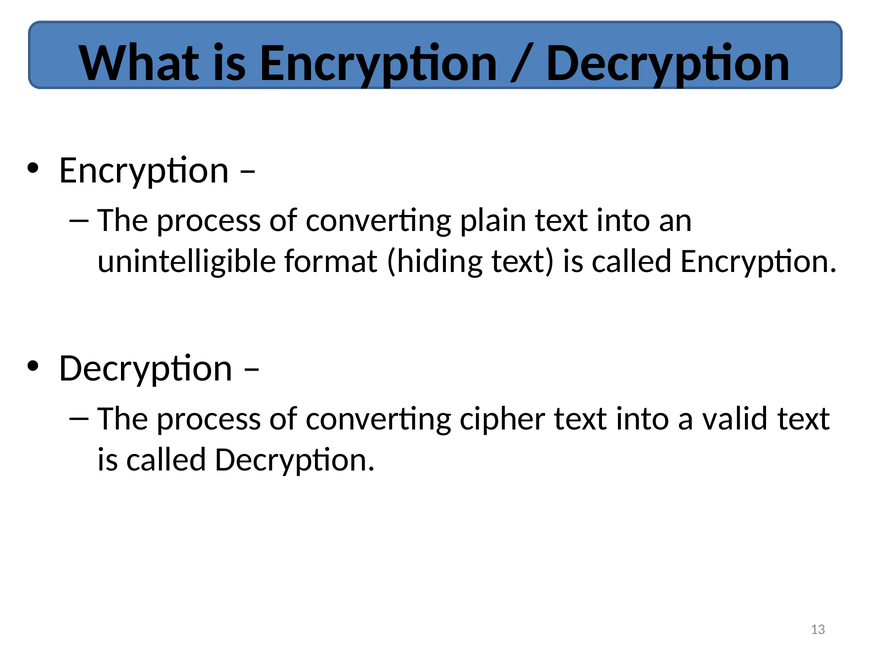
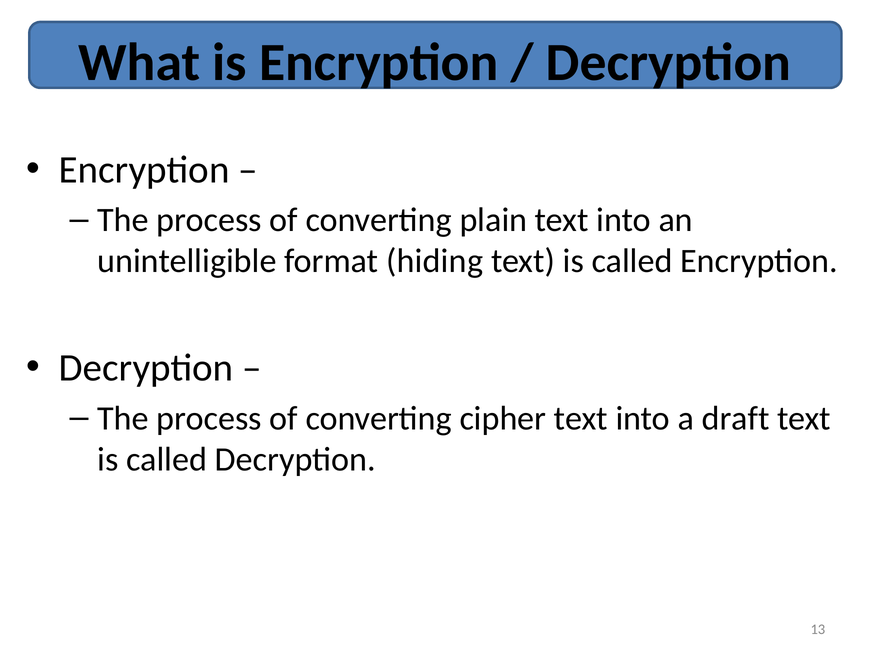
valid: valid -> draft
